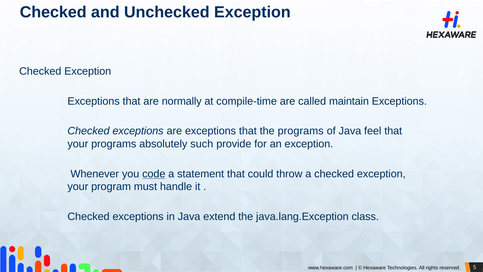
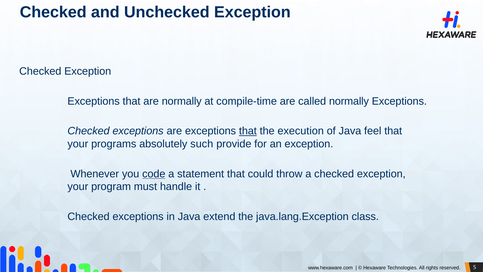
called maintain: maintain -> normally
that at (248, 131) underline: none -> present
the programs: programs -> execution
